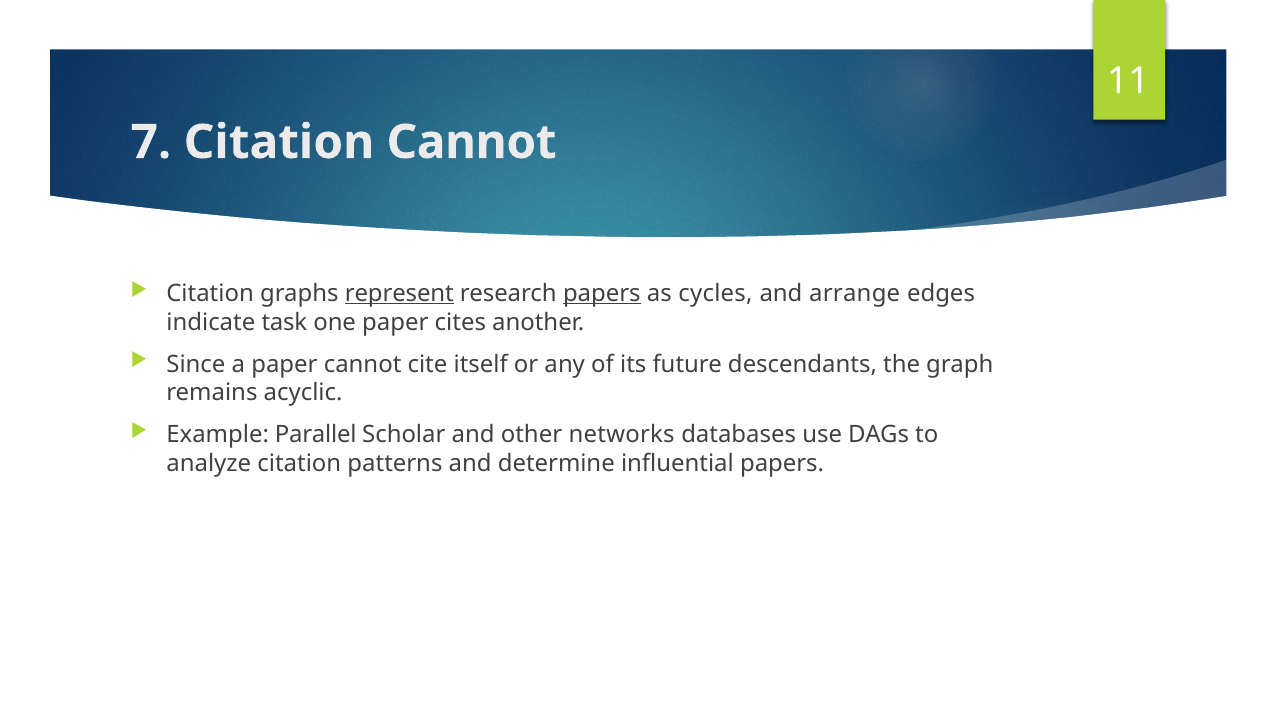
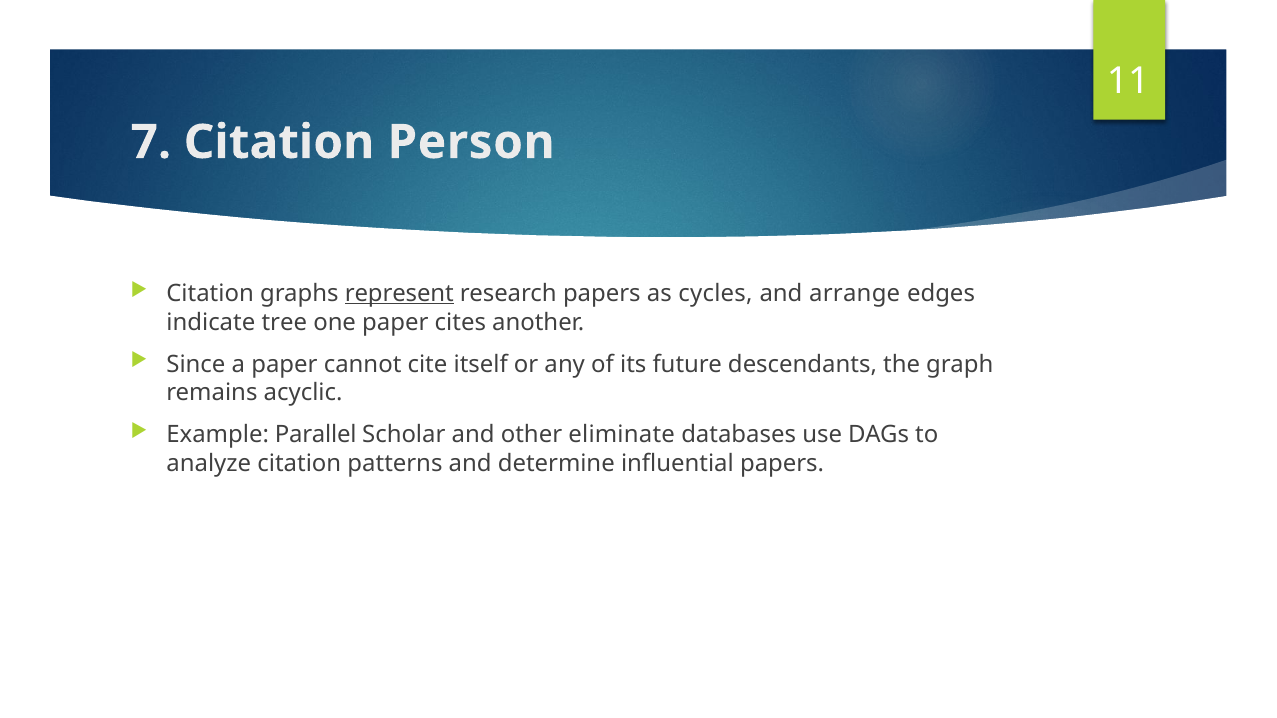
Citation Cannot: Cannot -> Person
papers at (602, 294) underline: present -> none
task: task -> tree
networks: networks -> eliminate
